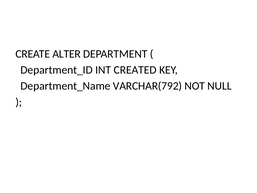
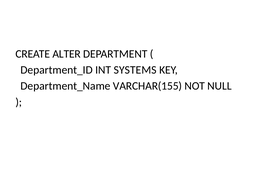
CREATED: CREATED -> SYSTEMS
VARCHAR(792: VARCHAR(792 -> VARCHAR(155
